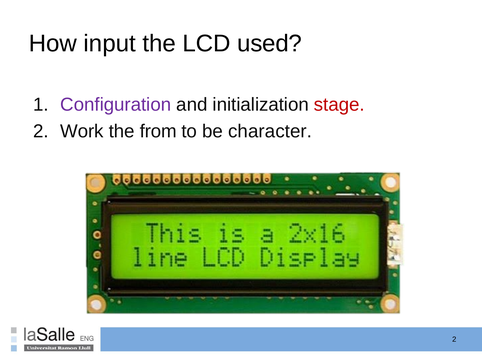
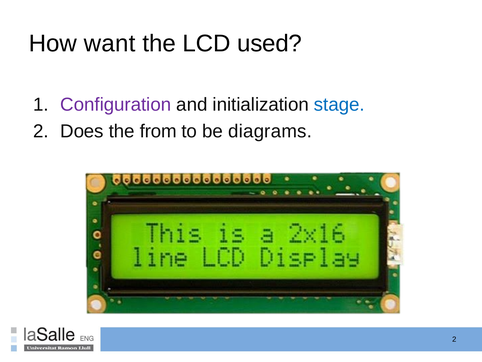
input: input -> want
stage colour: red -> blue
Work: Work -> Does
character: character -> diagrams
